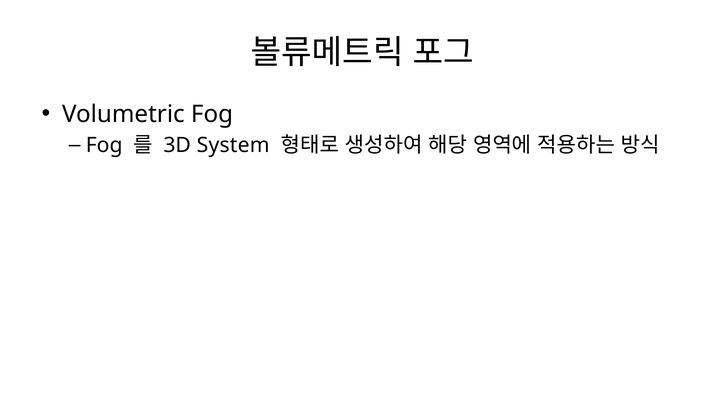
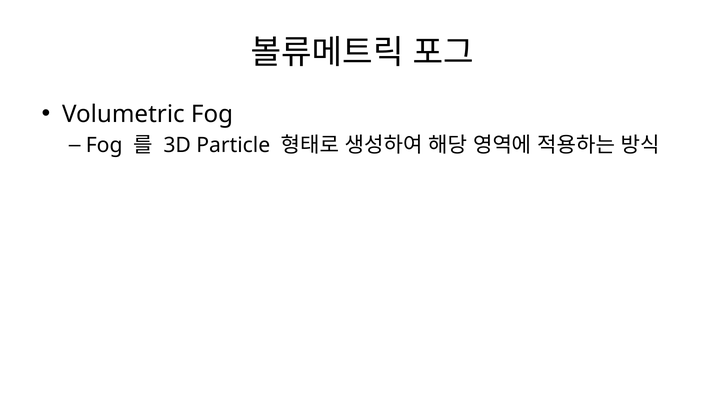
System: System -> Particle
